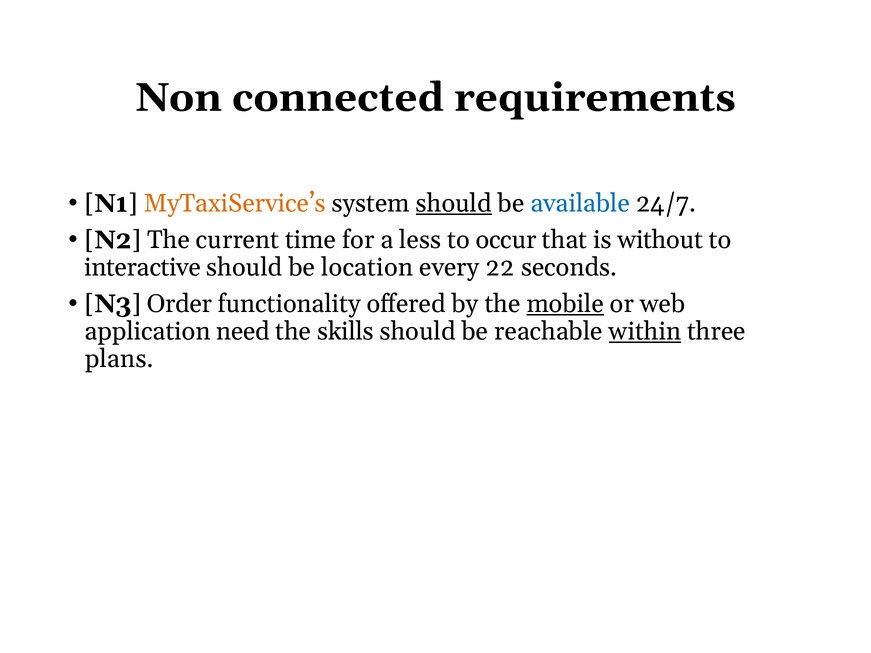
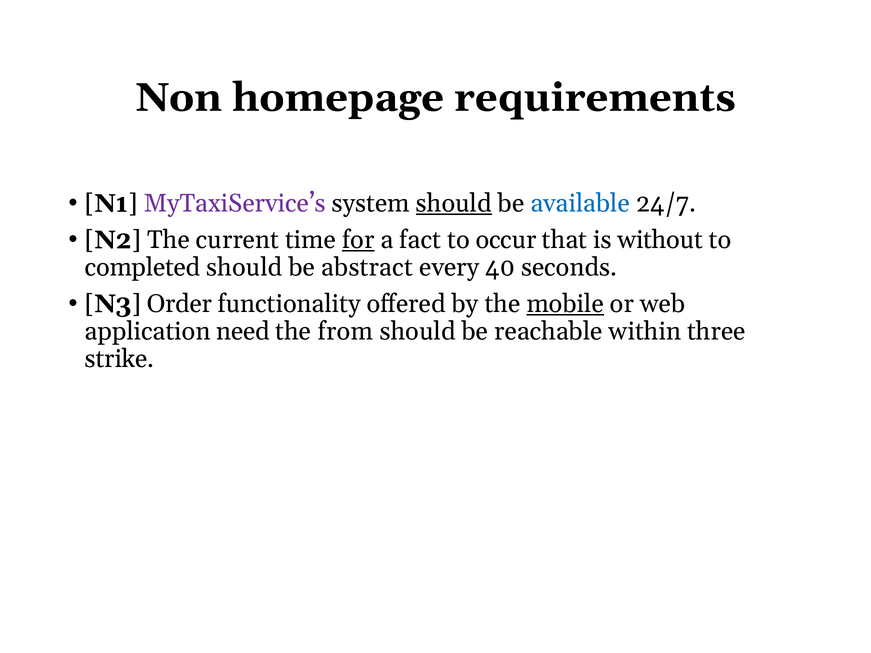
connected: connected -> homepage
MyTaxiService’s colour: orange -> purple
for underline: none -> present
less: less -> fact
interactive: interactive -> completed
location: location -> abstract
22: 22 -> 40
skills: skills -> from
within underline: present -> none
plans: plans -> strike
